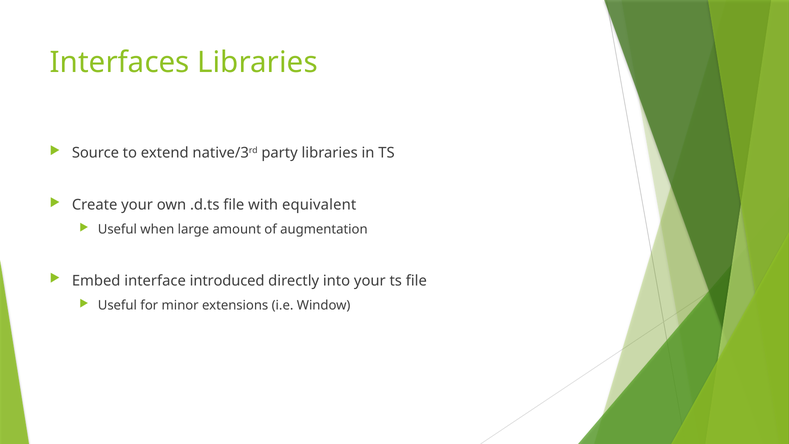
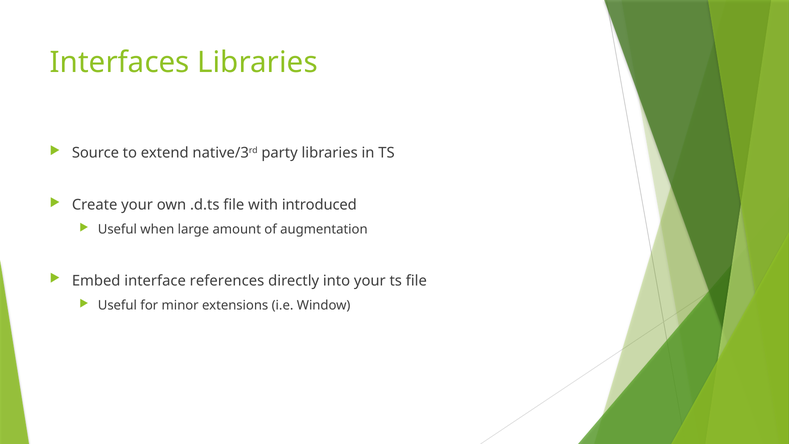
equivalent: equivalent -> introduced
introduced: introduced -> references
